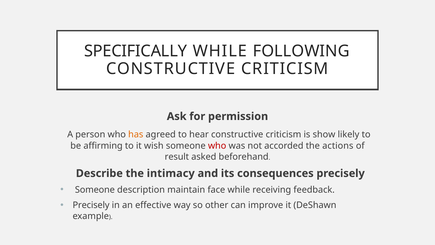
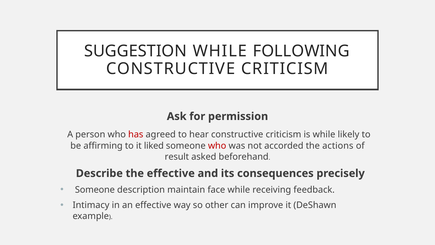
SPECIFICALLY: SPECIFICALLY -> SUGGESTION
has colour: orange -> red
is show: show -> while
wish: wish -> liked
the intimacy: intimacy -> effective
Precisely at (91, 205): Precisely -> Intimacy
